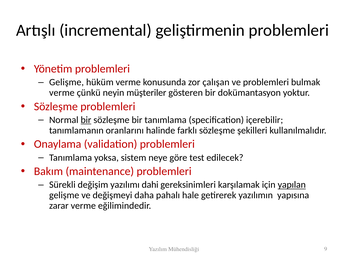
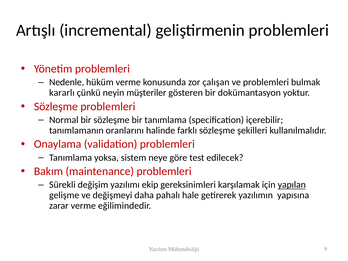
Gelişme at (67, 82): Gelişme -> Nedenle
verme at (62, 93): verme -> kararlı
bir at (86, 120) underline: present -> none
dahi: dahi -> ekip
